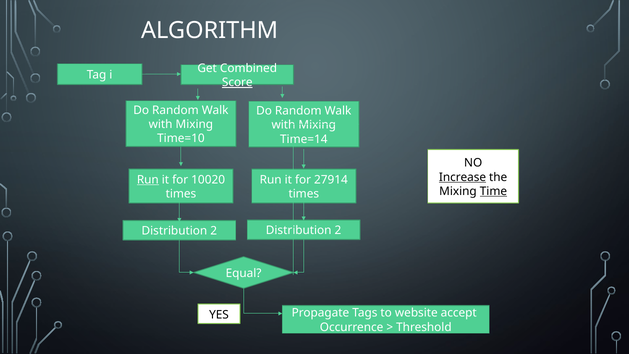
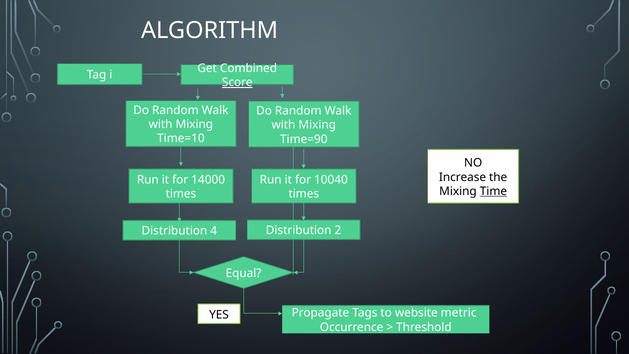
Time=14: Time=14 -> Time=90
Increase underline: present -> none
Run at (148, 180) underline: present -> none
10020: 10020 -> 14000
27914: 27914 -> 10040
2 at (214, 231): 2 -> 4
accept: accept -> metric
